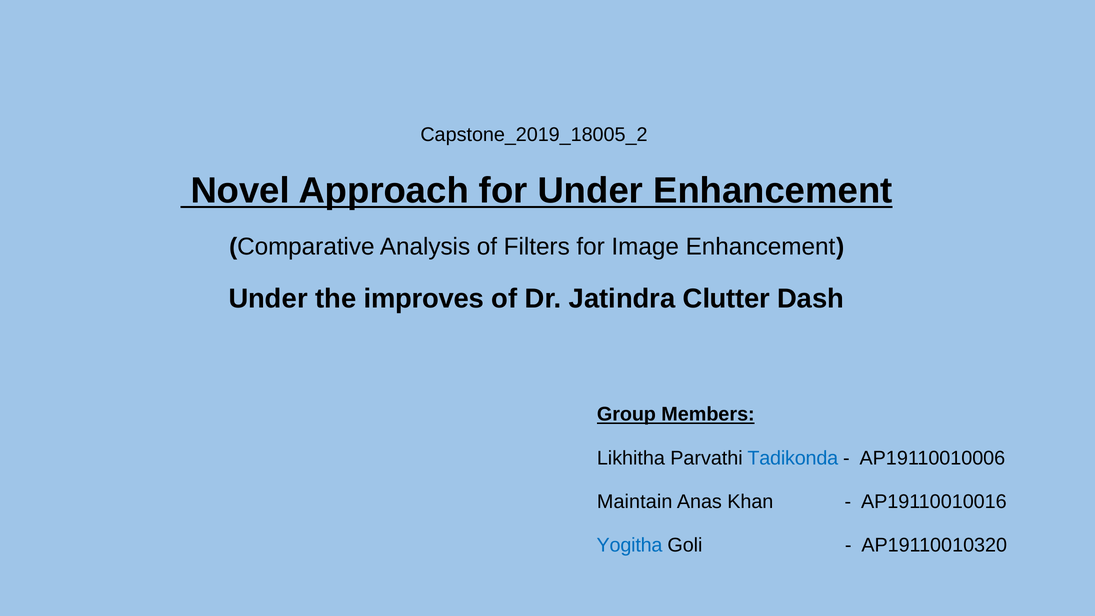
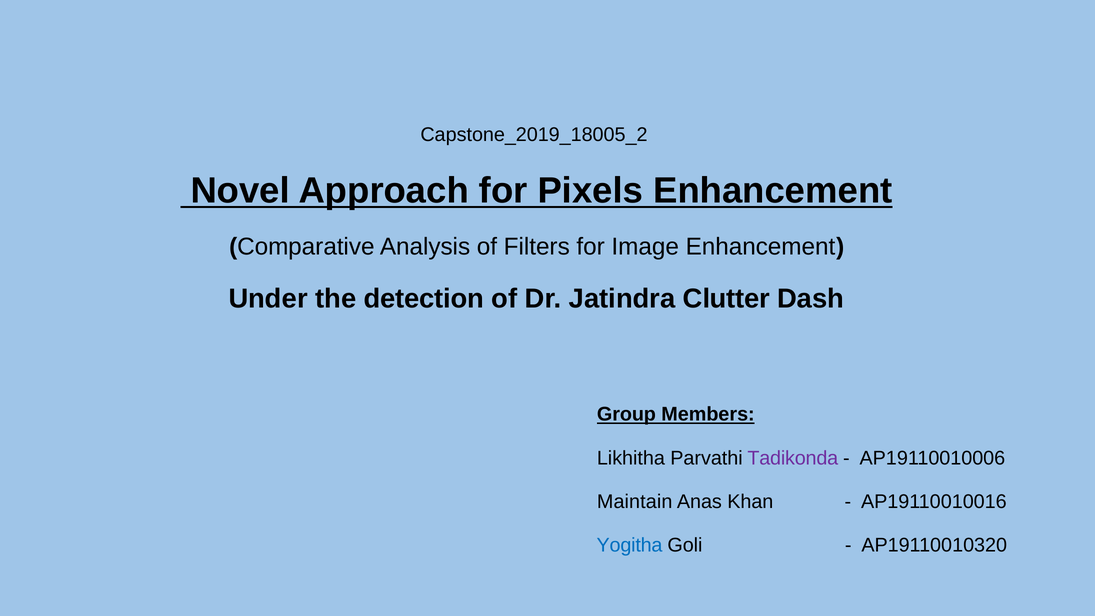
for Under: Under -> Pixels
improves: improves -> detection
Tadikonda colour: blue -> purple
